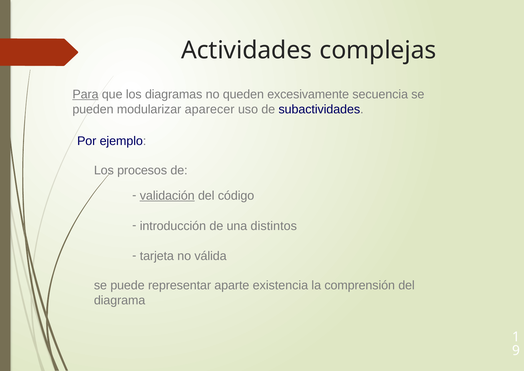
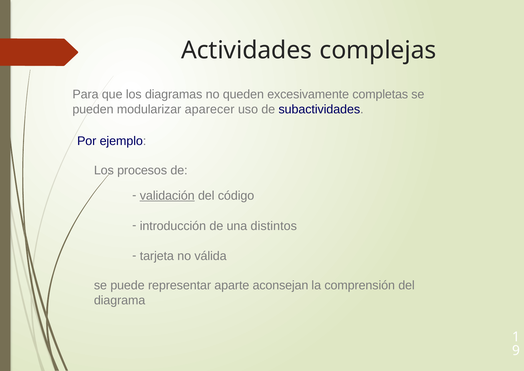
Para underline: present -> none
secuencia: secuencia -> completas
existencia: existencia -> aconsejan
